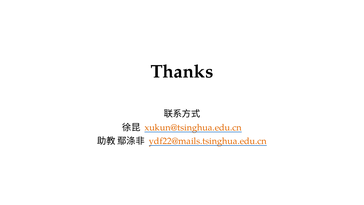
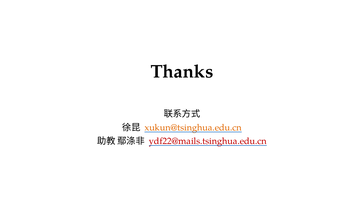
ydf22@mails.tsinghua.edu.cn colour: orange -> red
